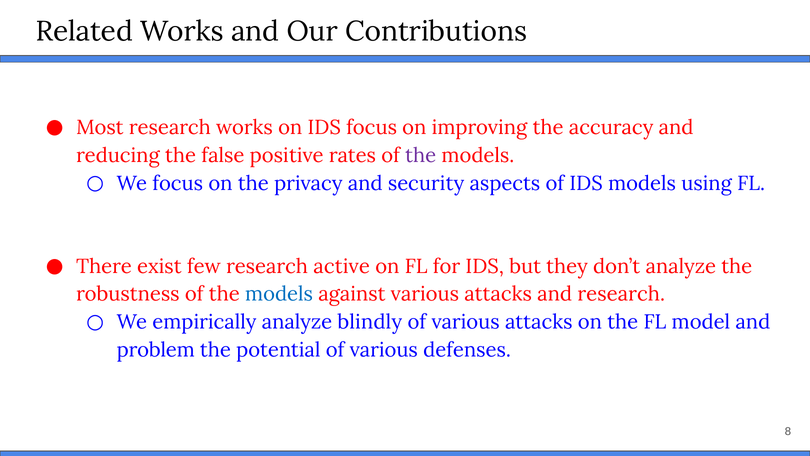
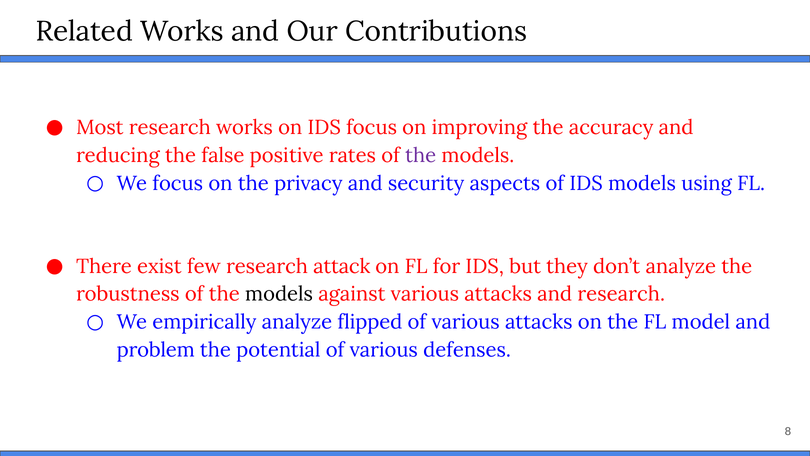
active: active -> attack
models at (279, 294) colour: blue -> black
blindly: blindly -> flipped
